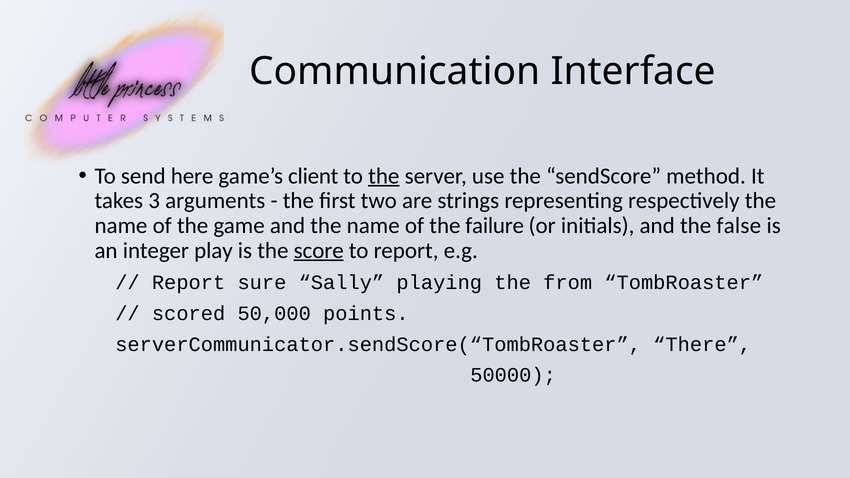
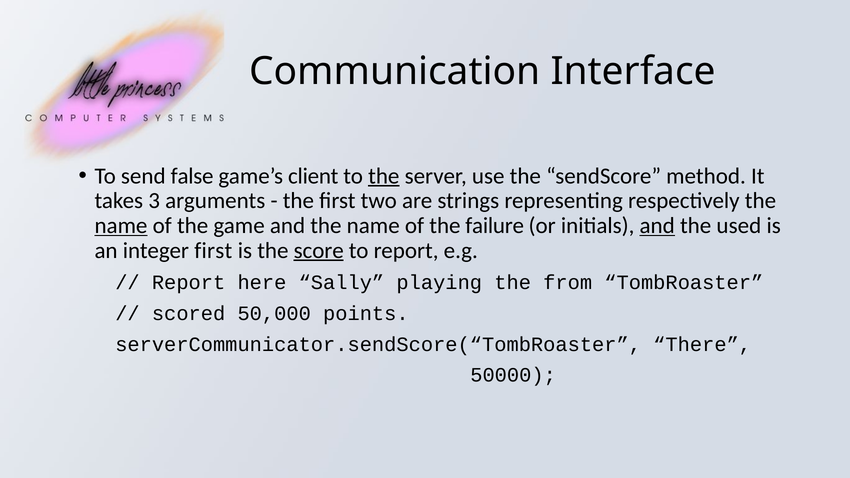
here: here -> false
name at (121, 226) underline: none -> present
and at (657, 226) underline: none -> present
false: false -> used
integer play: play -> first
sure: sure -> here
